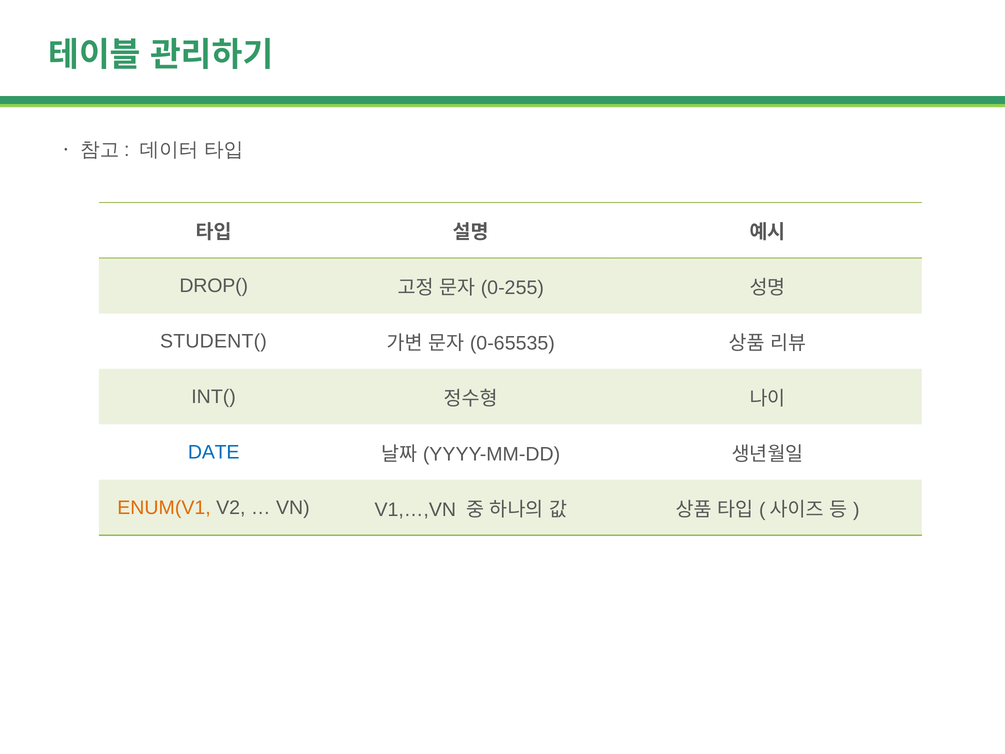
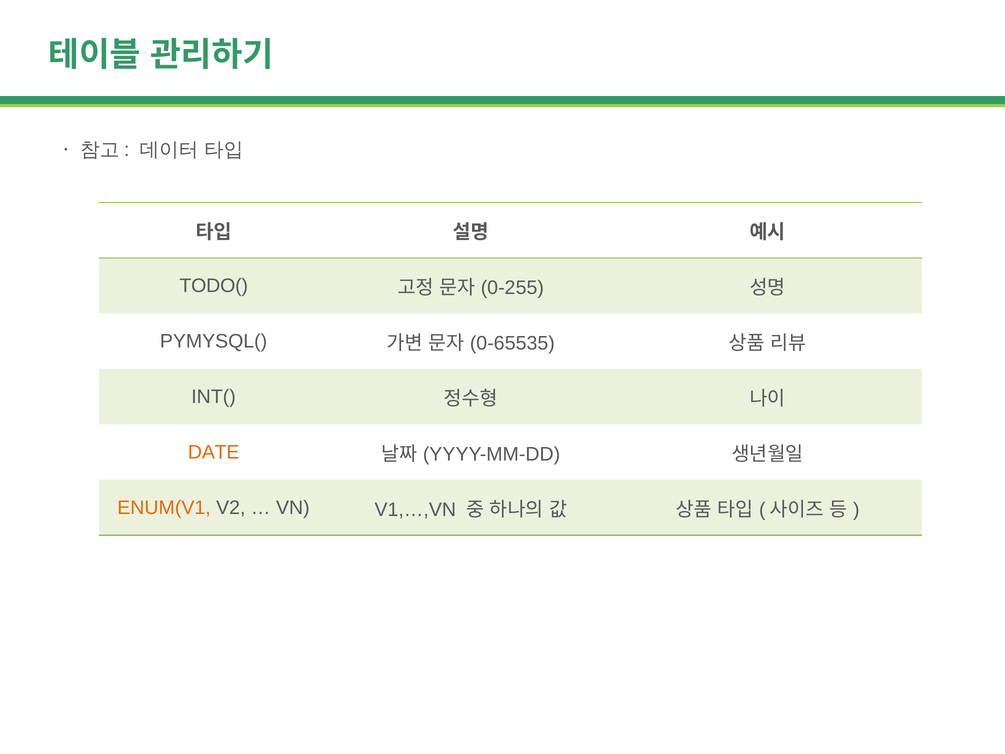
DROP(: DROP( -> TODO(
STUDENT(: STUDENT( -> PYMYSQL(
DATE colour: blue -> orange
